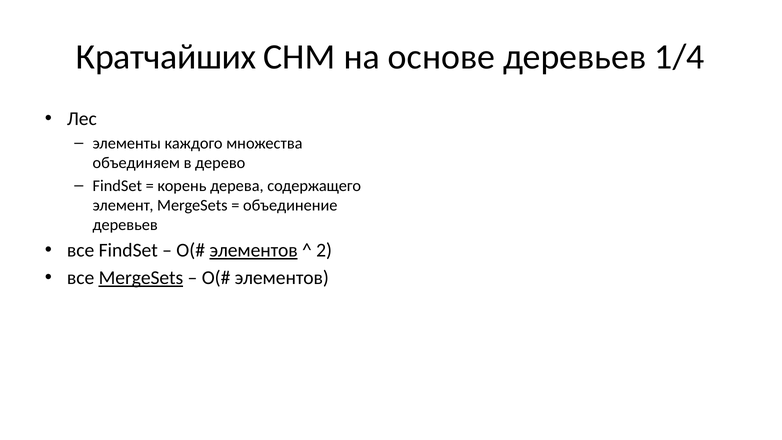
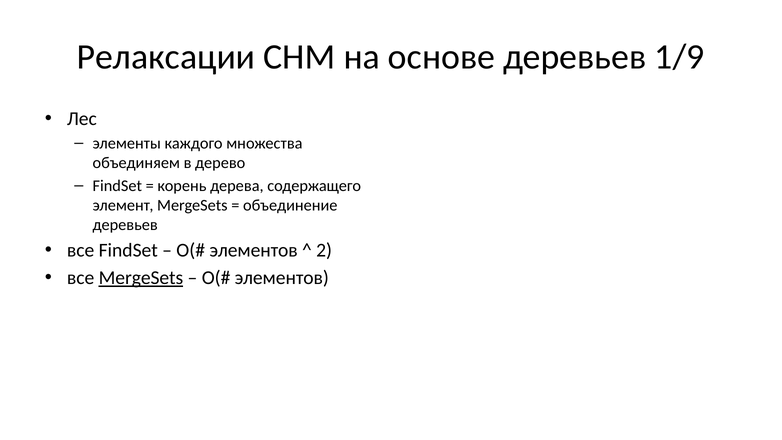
Кратчайших: Кратчайших -> Релаксации
1/4: 1/4 -> 1/9
элементов at (254, 250) underline: present -> none
